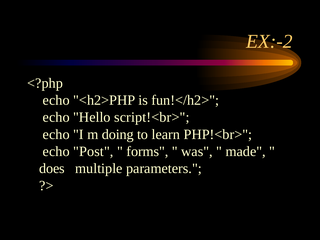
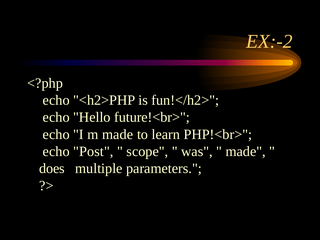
script!<br>: script!<br> -> future!<br>
m doing: doing -> made
forms: forms -> scope
